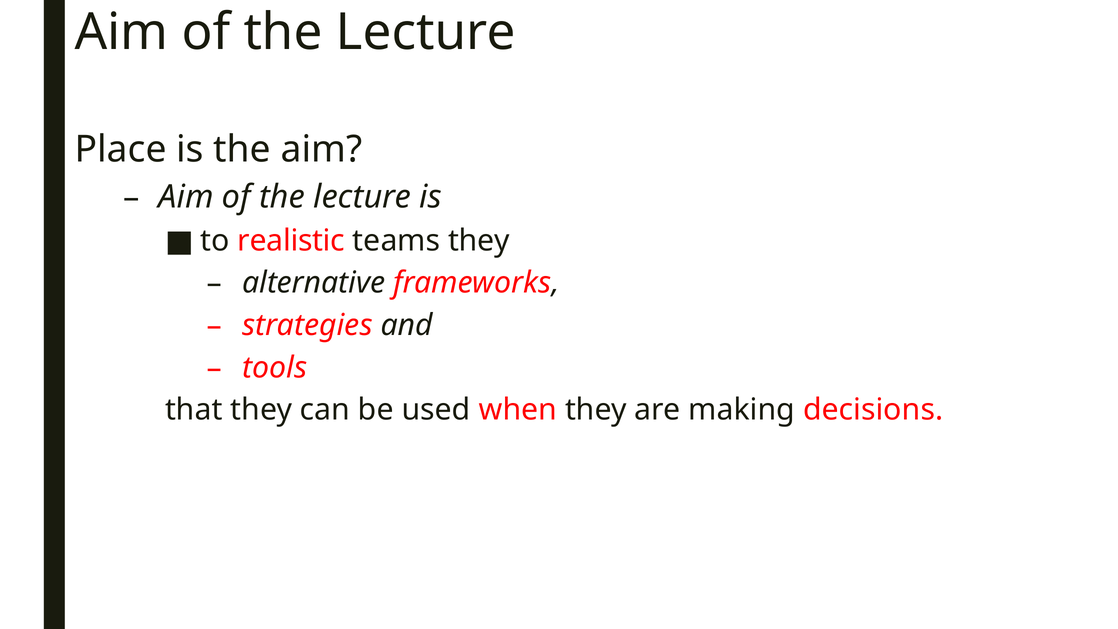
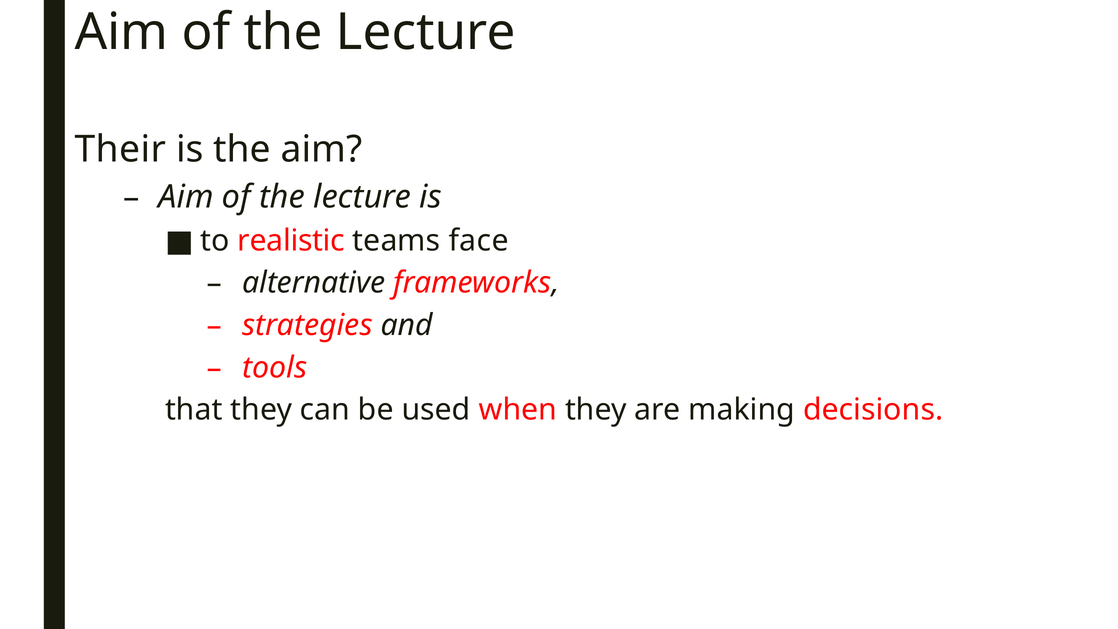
Place: Place -> Their
teams they: they -> face
